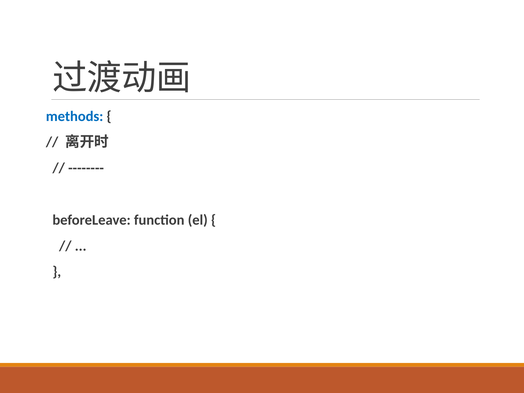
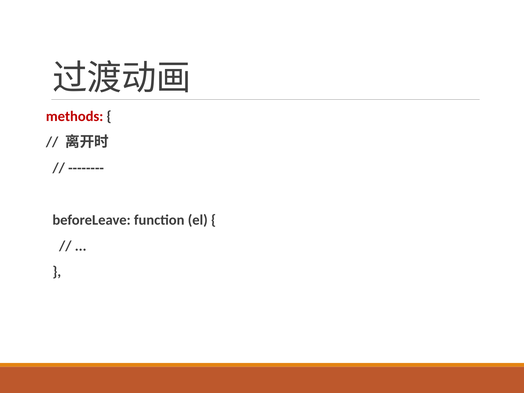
methods colour: blue -> red
